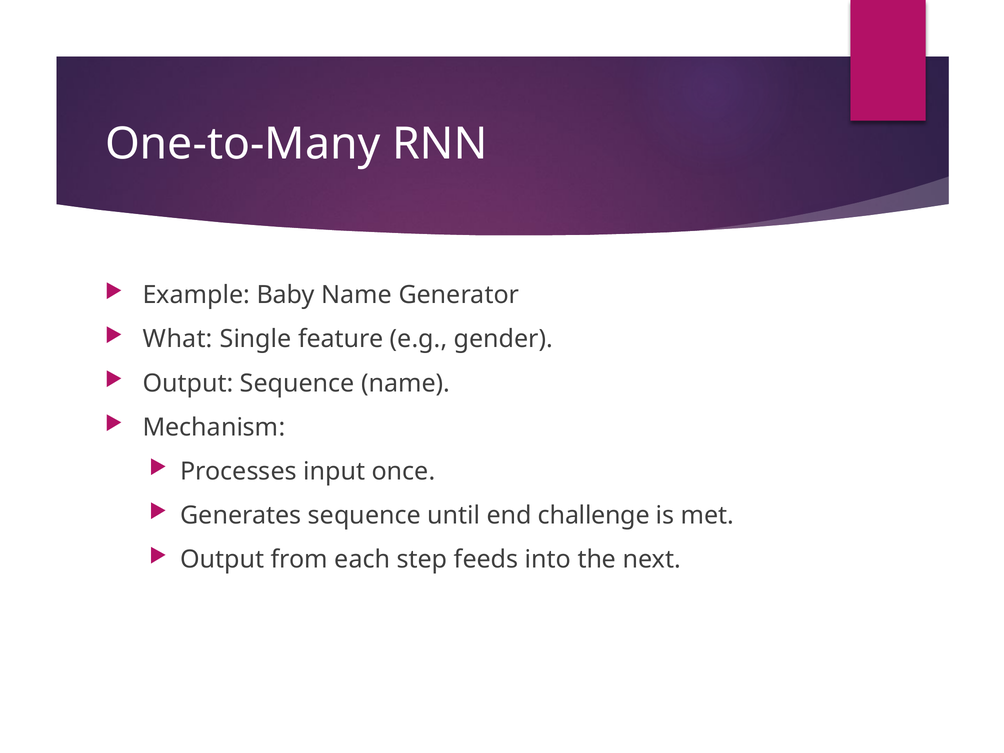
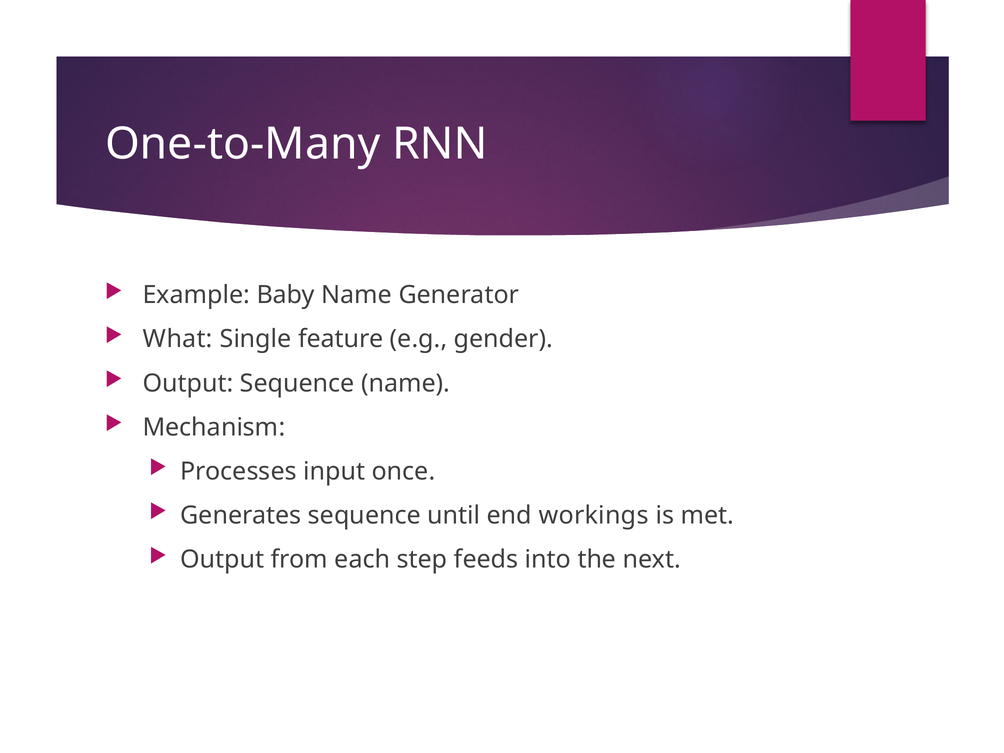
challenge: challenge -> workings
